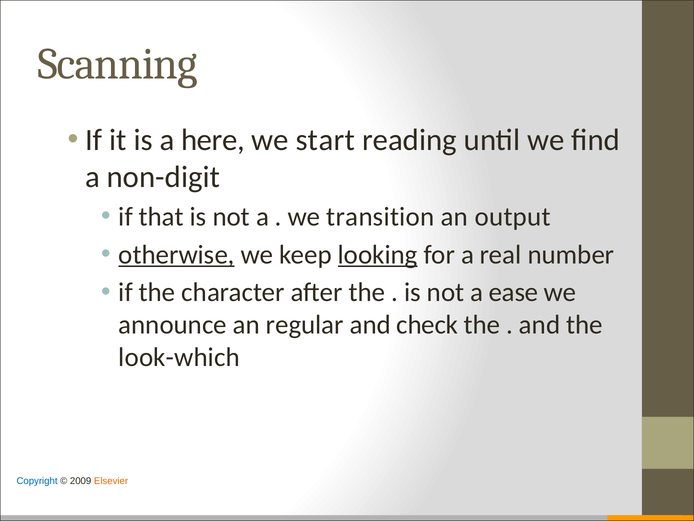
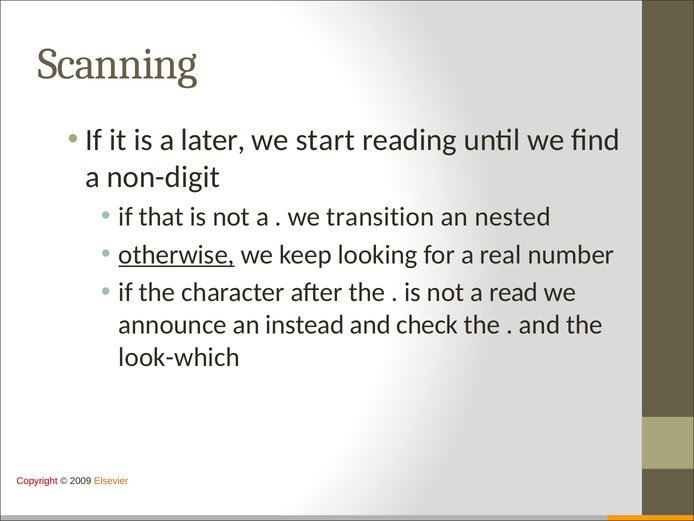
here: here -> later
output: output -> nested
looking underline: present -> none
ease: ease -> read
regular: regular -> instead
Copyright colour: blue -> red
